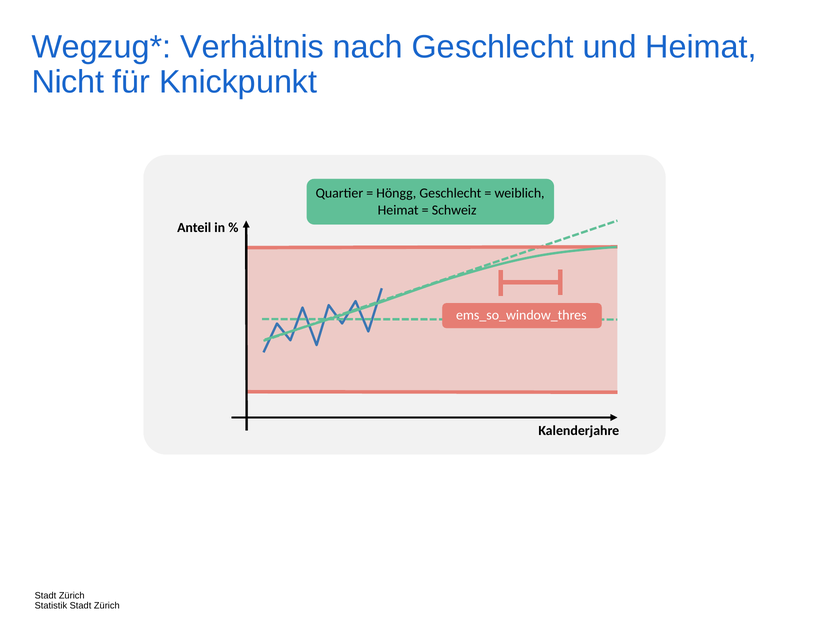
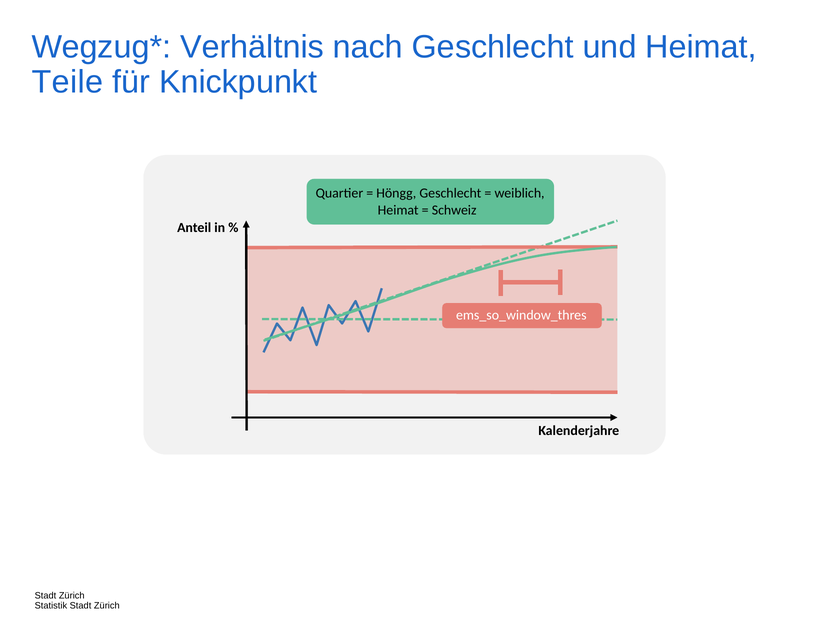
Nicht: Nicht -> Teile
